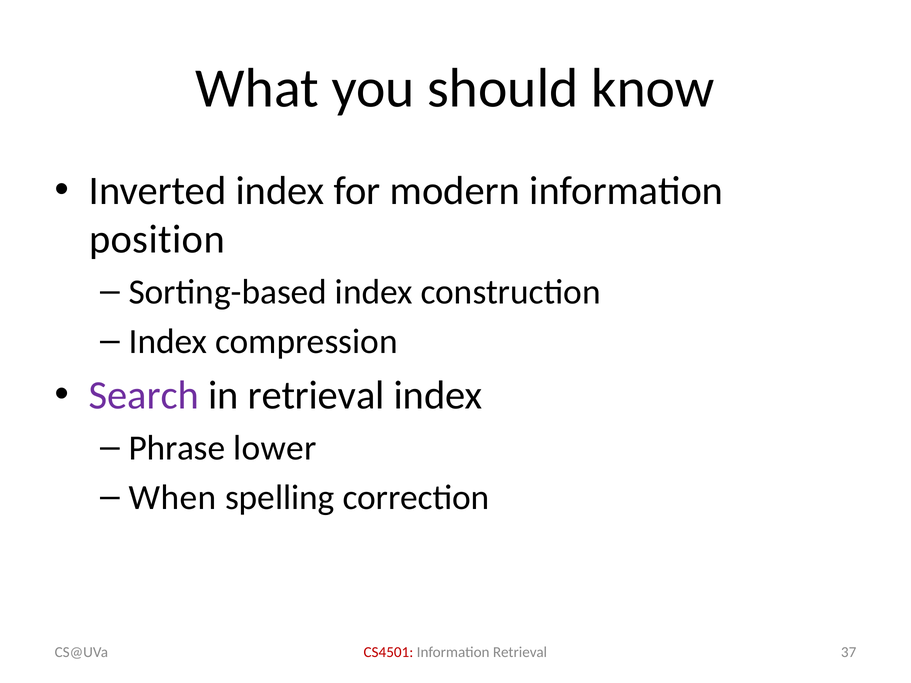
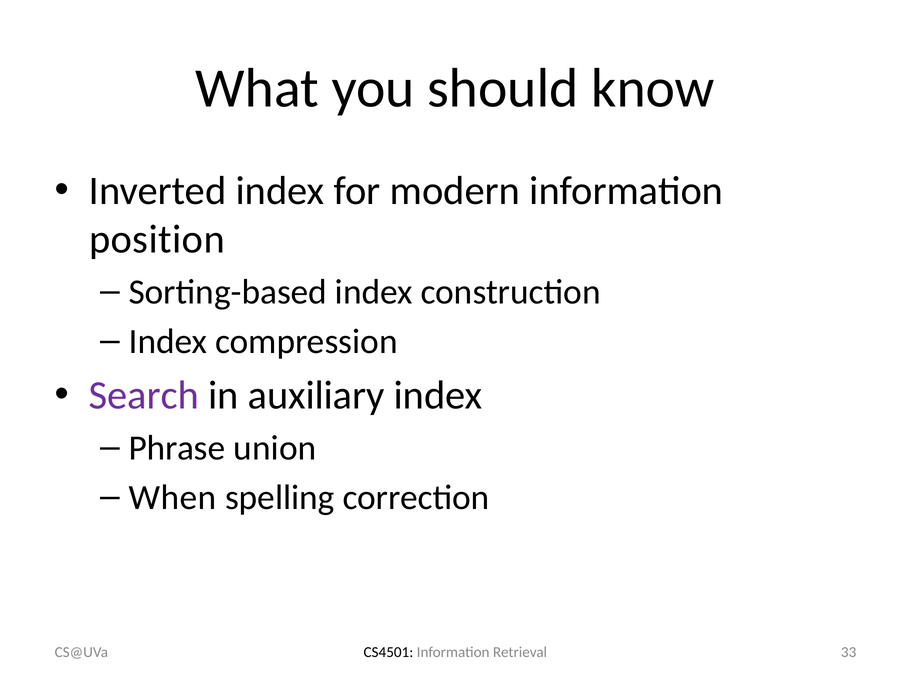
in retrieval: retrieval -> auxiliary
lower: lower -> union
CS4501 colour: red -> black
37: 37 -> 33
